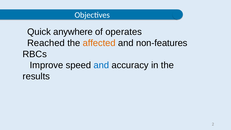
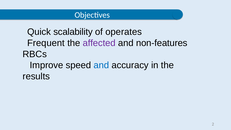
anywhere: anywhere -> scalability
Reached: Reached -> Frequent
affected colour: orange -> purple
